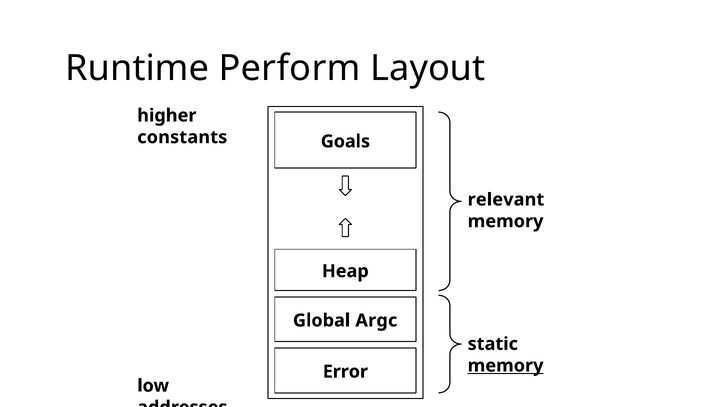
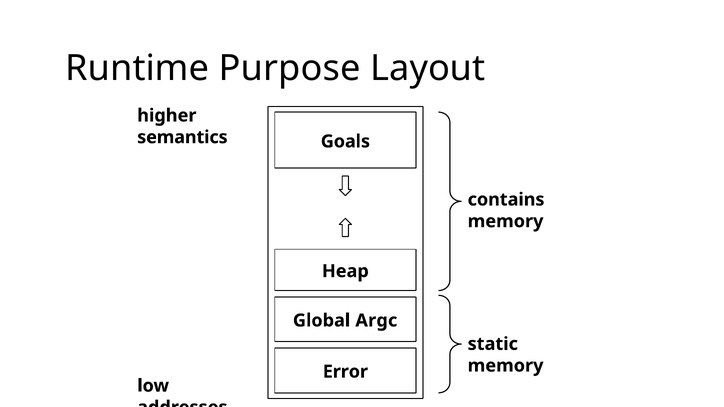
Perform: Perform -> Purpose
constants: constants -> semantics
relevant: relevant -> contains
memory at (506, 366) underline: present -> none
